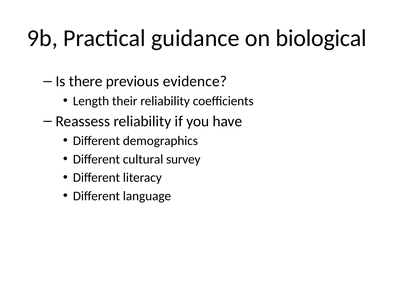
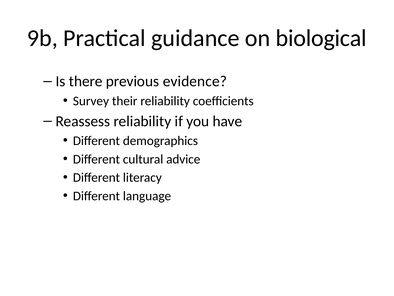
Length: Length -> Survey
survey: survey -> advice
